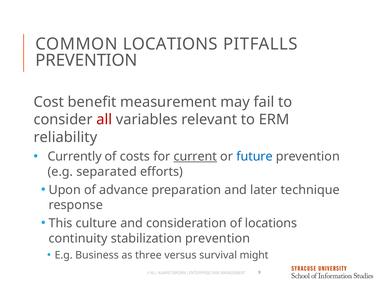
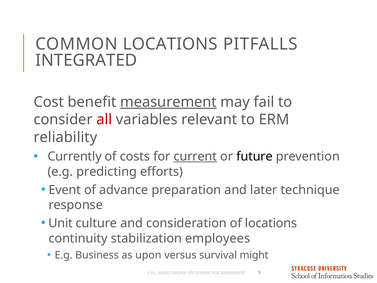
PREVENTION at (86, 60): PREVENTION -> INTEGRATED
measurement underline: none -> present
future colour: blue -> black
separated: separated -> predicting
Upon: Upon -> Event
This: This -> Unit
stabilization prevention: prevention -> employees
three: three -> upon
